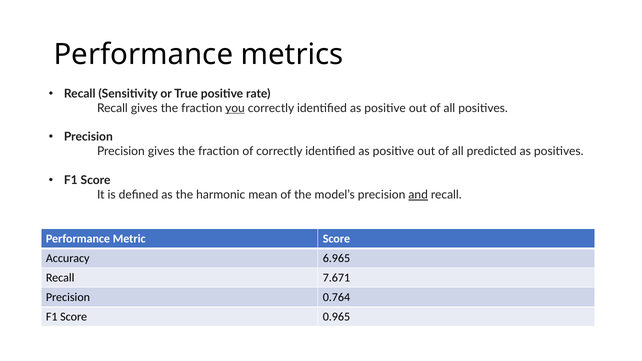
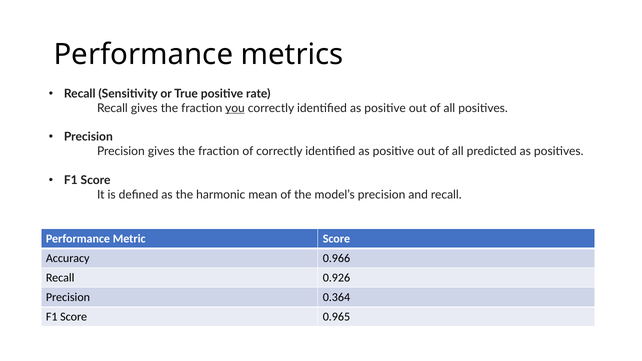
and underline: present -> none
6.965: 6.965 -> 0.966
7.671: 7.671 -> 0.926
0.764: 0.764 -> 0.364
